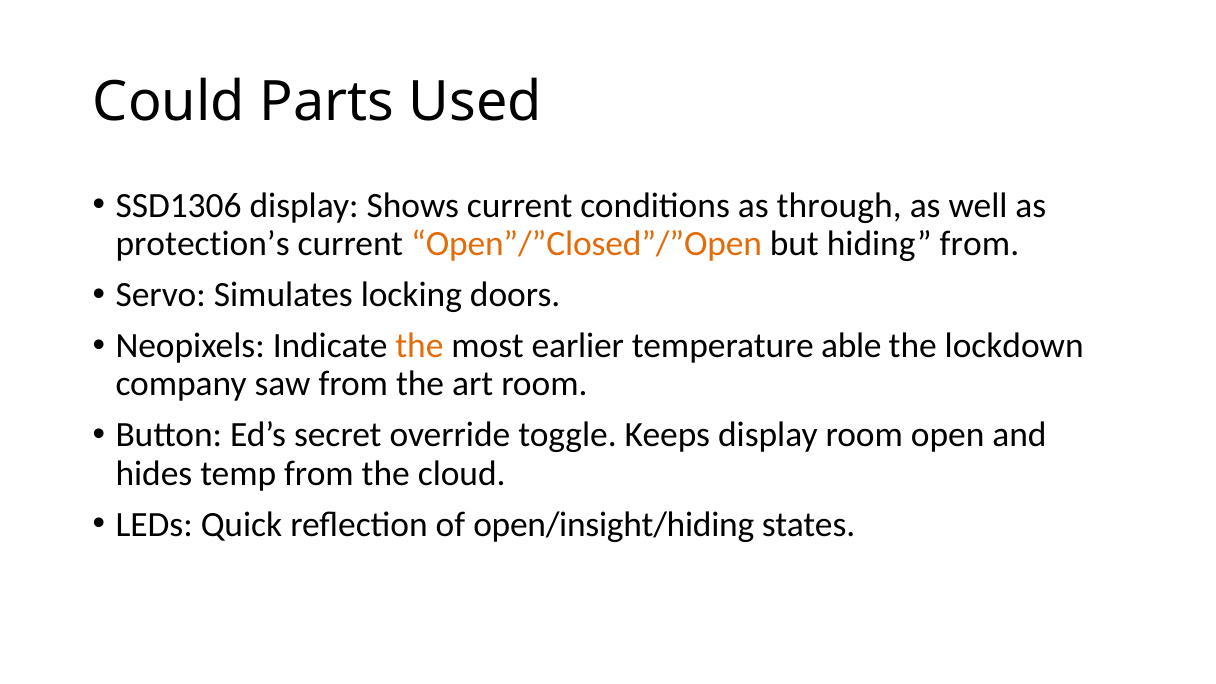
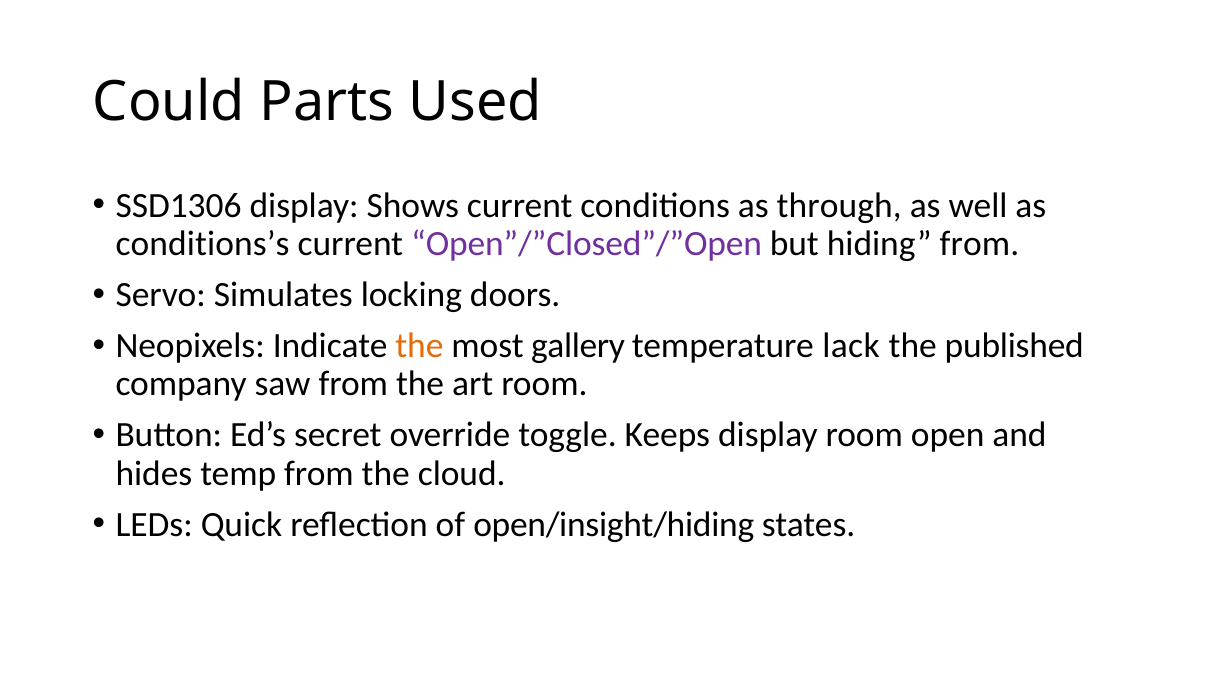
protection’s: protection’s -> conditions’s
Open”/”Closed”/”Open colour: orange -> purple
earlier: earlier -> gallery
able: able -> lack
lockdown: lockdown -> published
